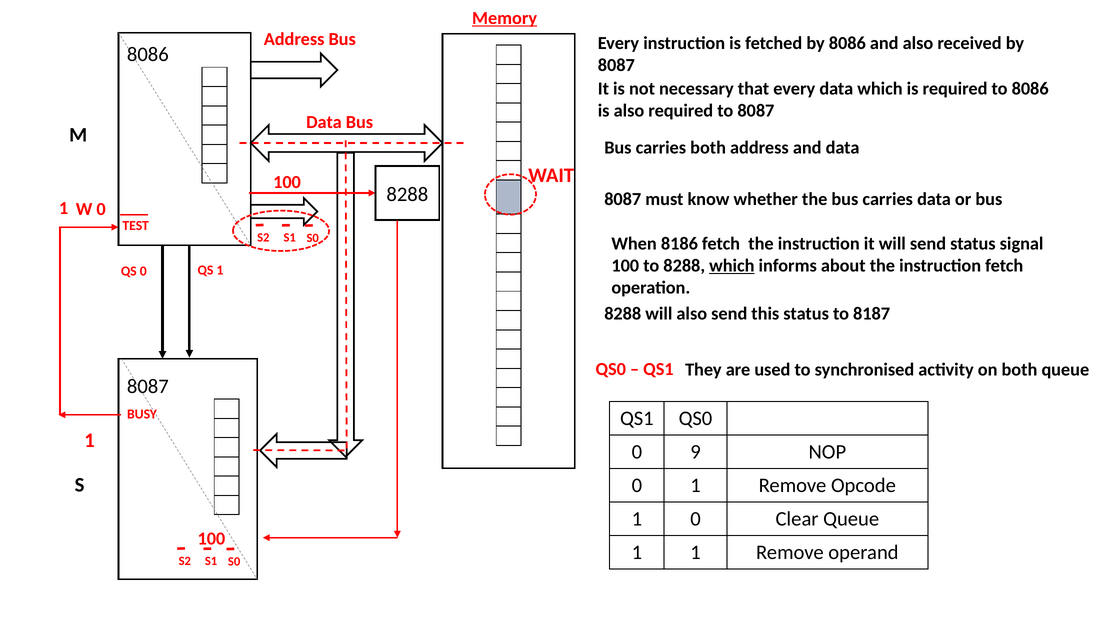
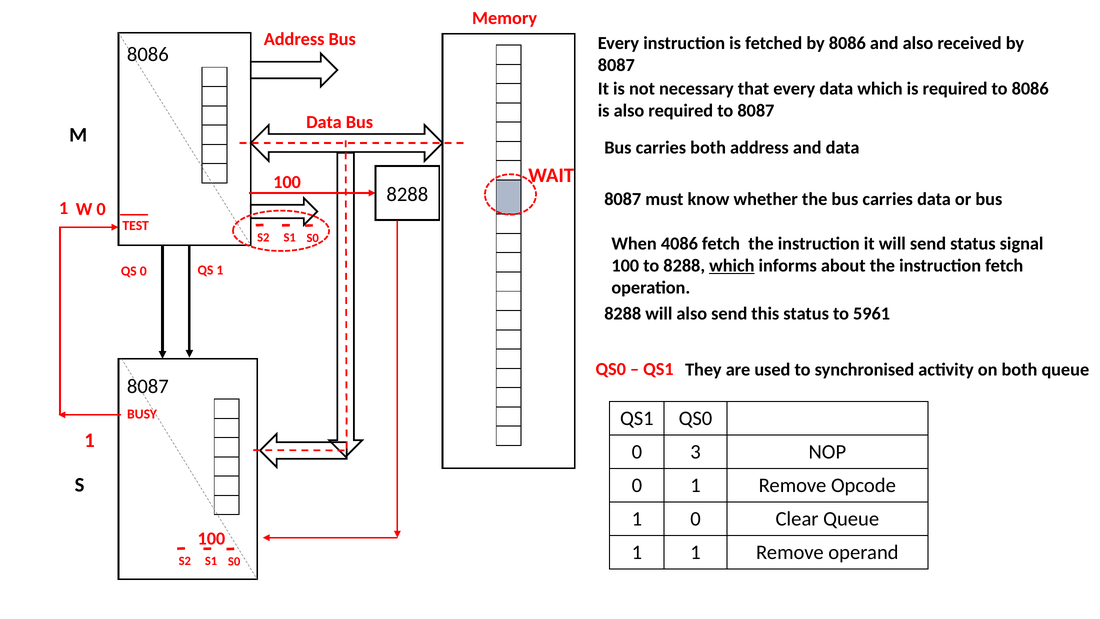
Memory underline: present -> none
8186: 8186 -> 4086
8187: 8187 -> 5961
9: 9 -> 3
